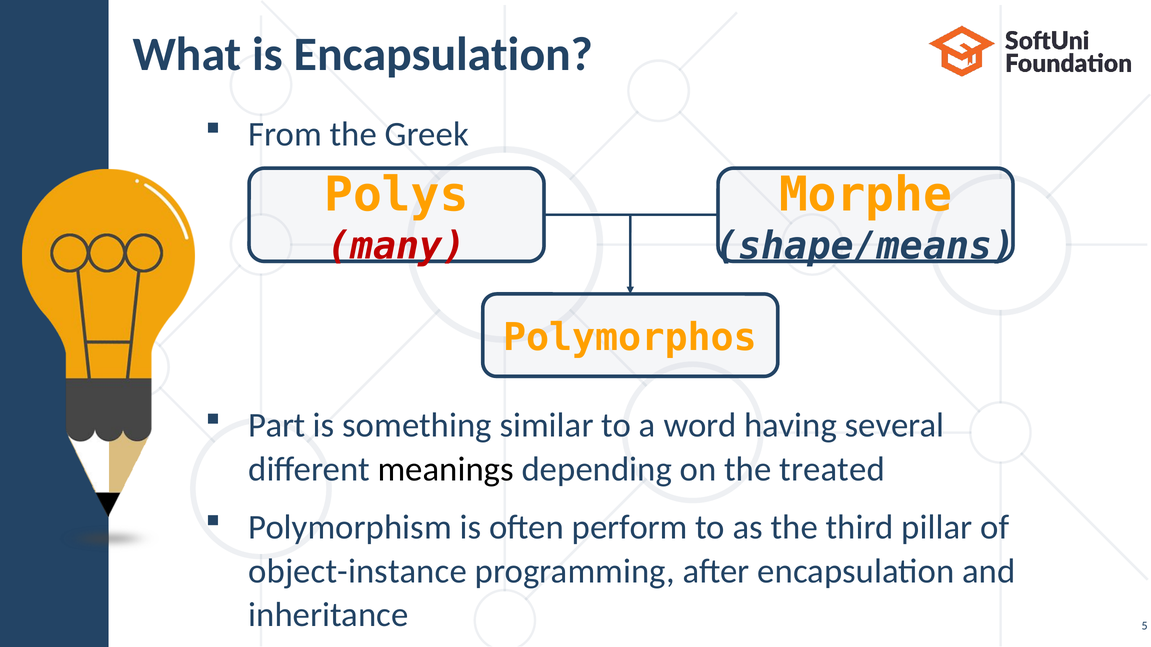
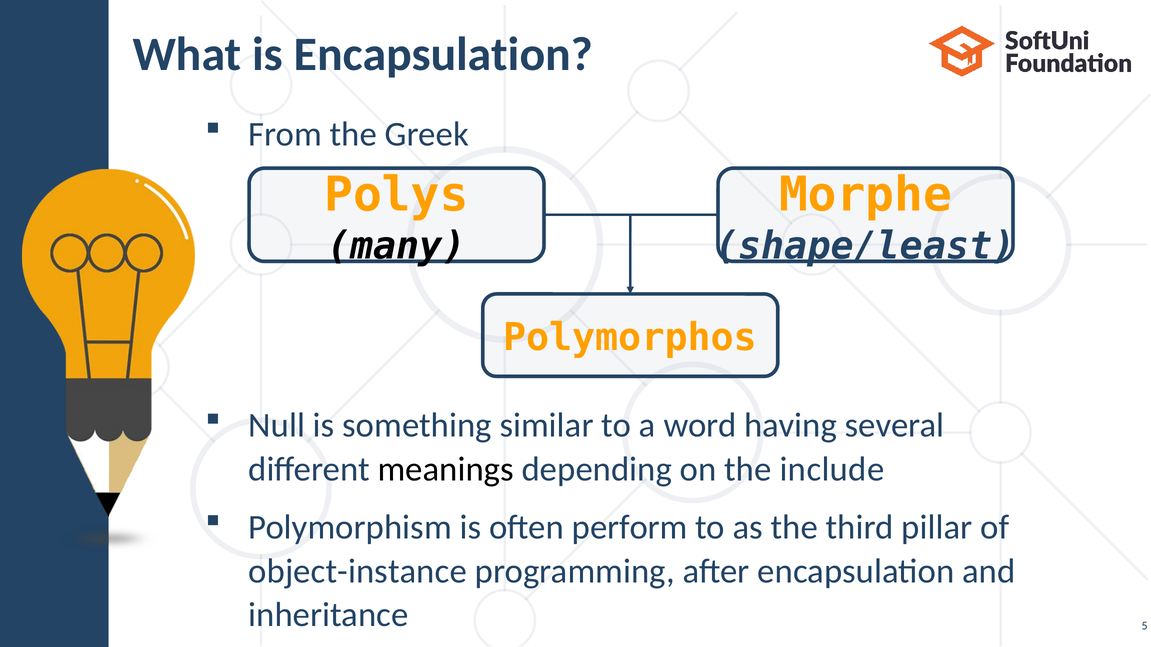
many colour: red -> black
shape/means: shape/means -> shape/least
Part: Part -> Null
treated: treated -> include
